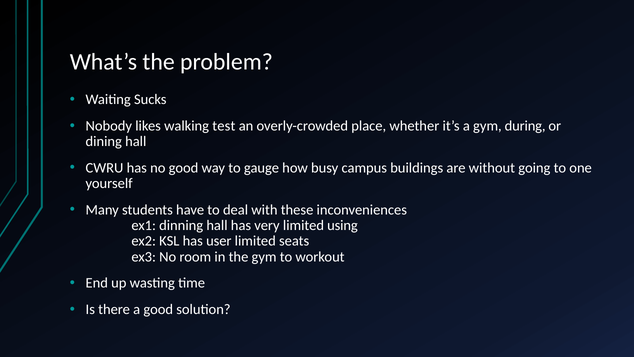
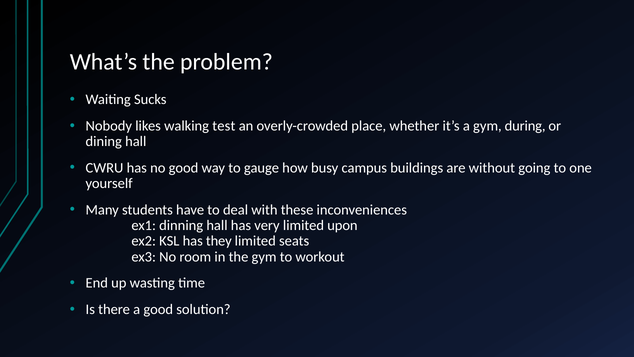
using: using -> upon
user: user -> they
